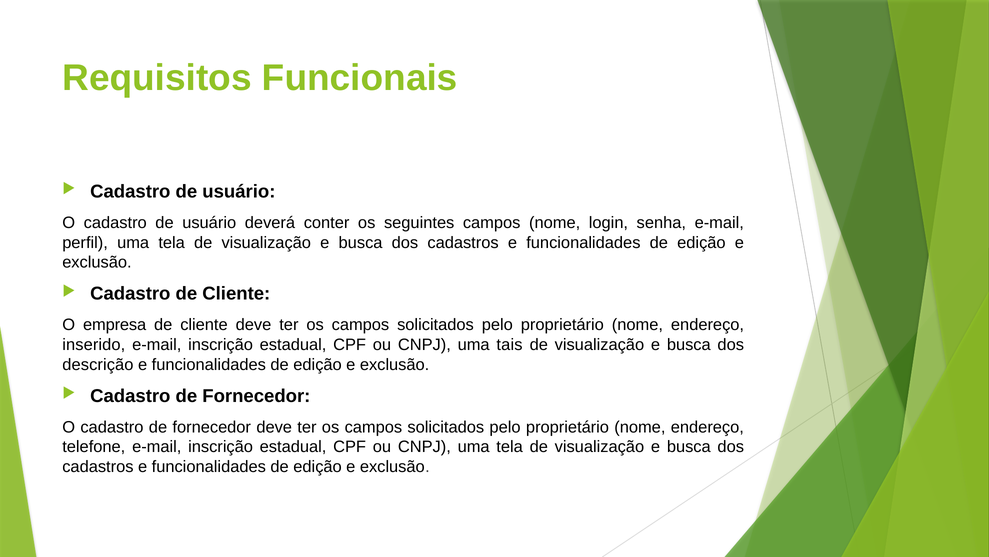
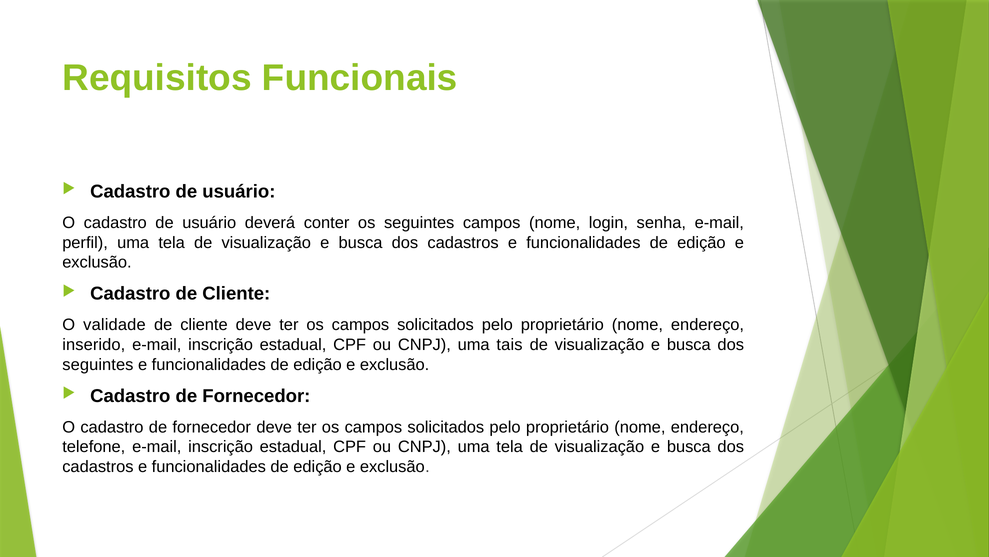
empresa: empresa -> validade
descrição at (98, 364): descrição -> seguintes
